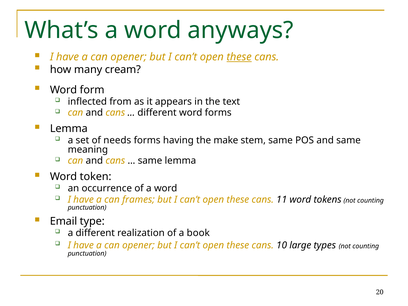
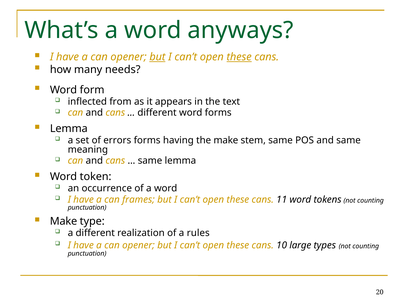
but at (157, 57) underline: none -> present
cream: cream -> needs
needs: needs -> errors
Email at (64, 221): Email -> Make
book: book -> rules
